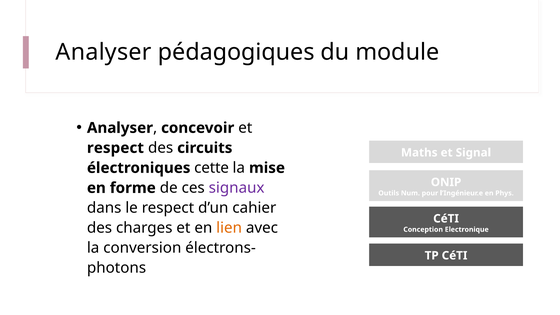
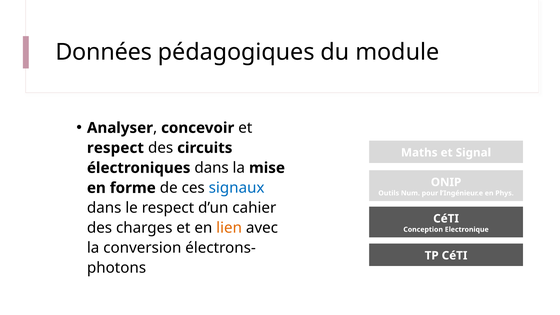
Analyser at (104, 52): Analyser -> Données
électroniques cette: cette -> dans
signaux colour: purple -> blue
